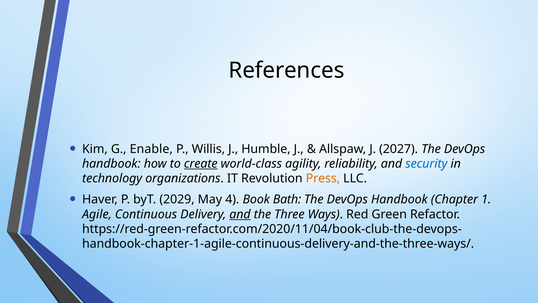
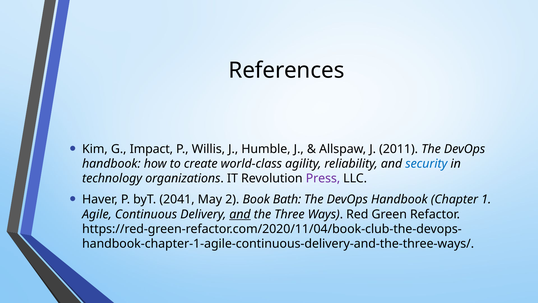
Enable: Enable -> Impact
2027: 2027 -> 2011
create underline: present -> none
Press colour: orange -> purple
2029: 2029 -> 2041
4: 4 -> 2
